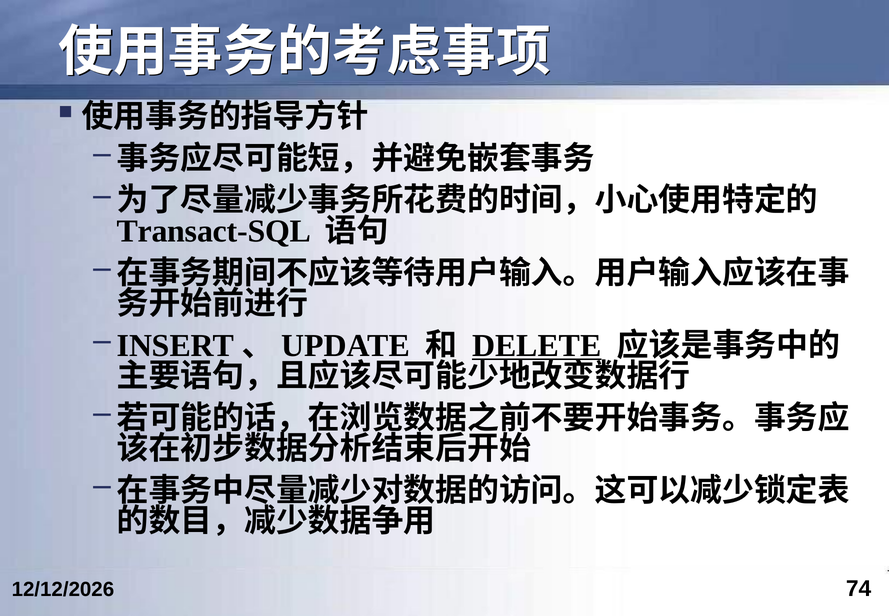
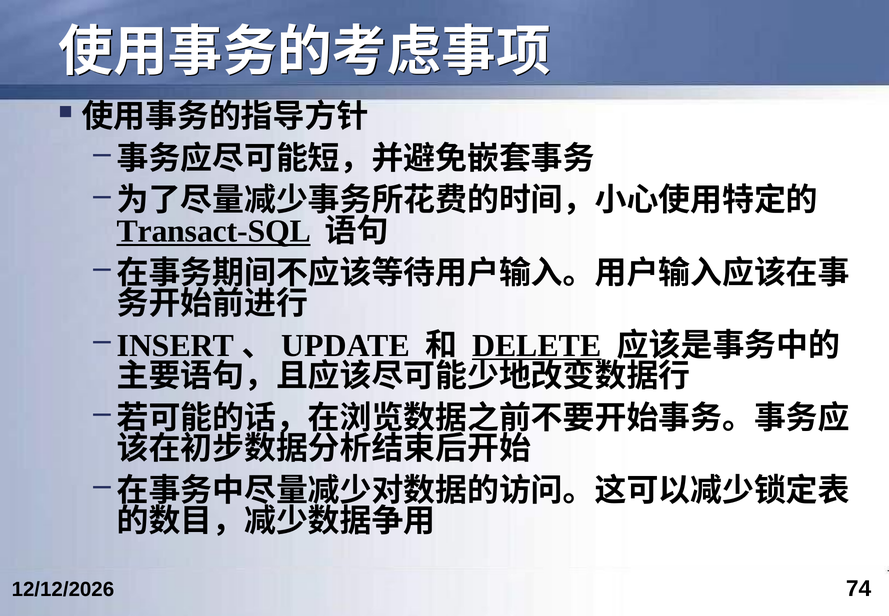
Transact-SQL underline: none -> present
